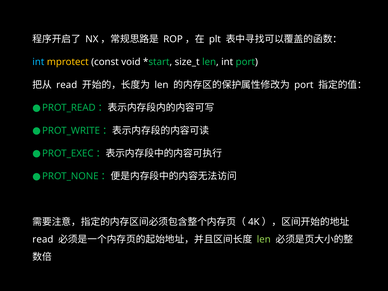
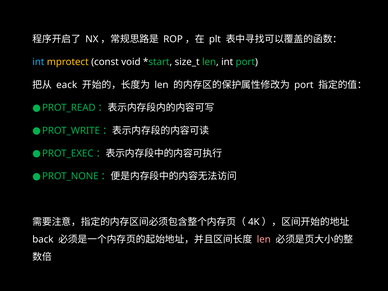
read at (67, 85): read -> eack
read at (43, 239): read -> back
len at (264, 239) colour: light green -> pink
